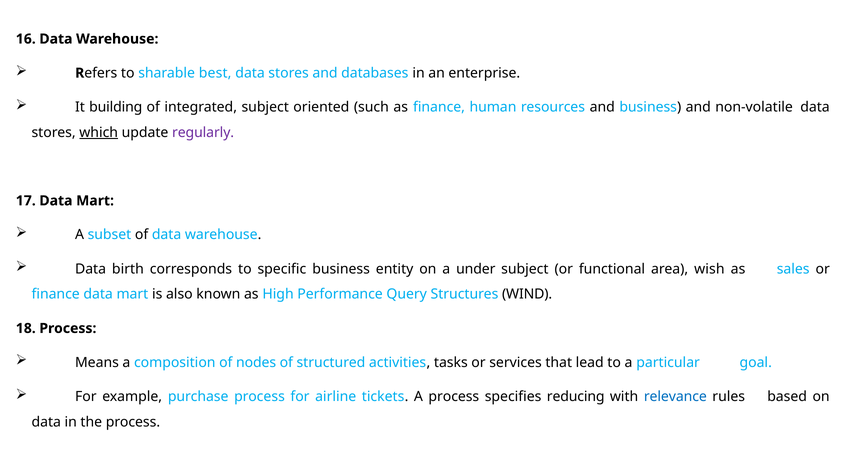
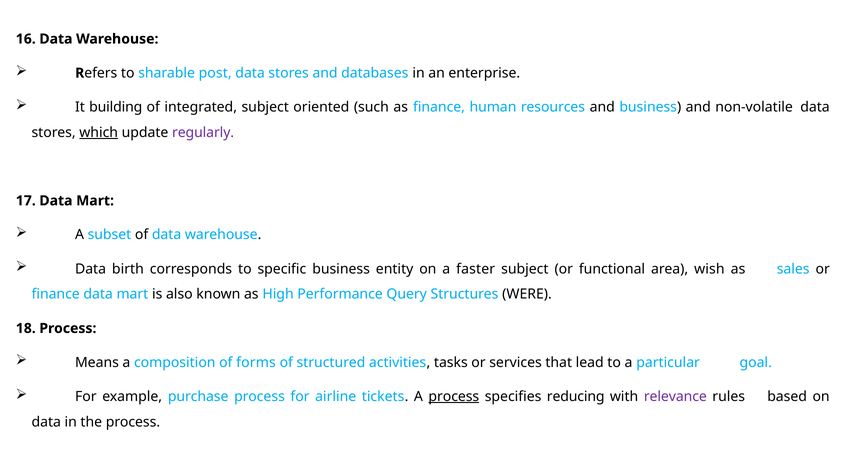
best: best -> post
under: under -> faster
WIND: WIND -> WERE
nodes: nodes -> forms
process at (454, 396) underline: none -> present
relevance colour: blue -> purple
